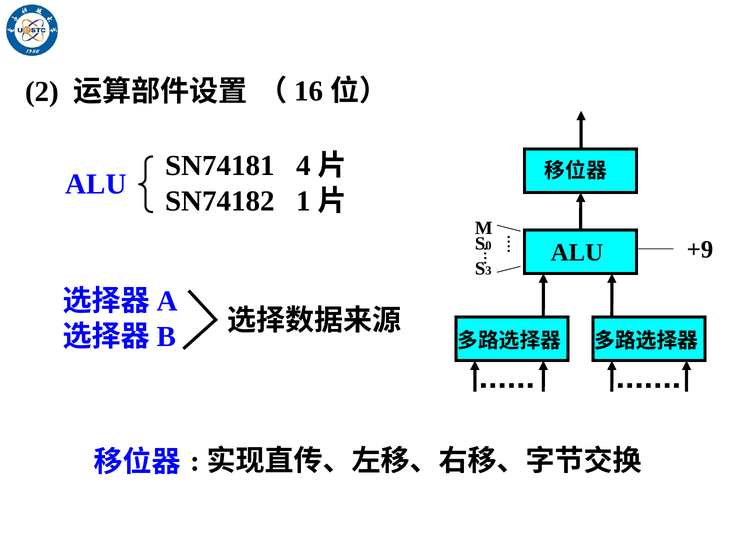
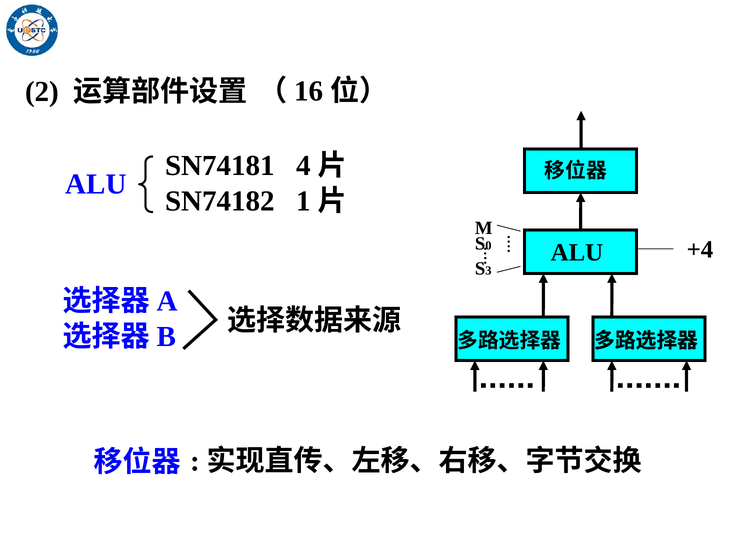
+9: +9 -> +4
